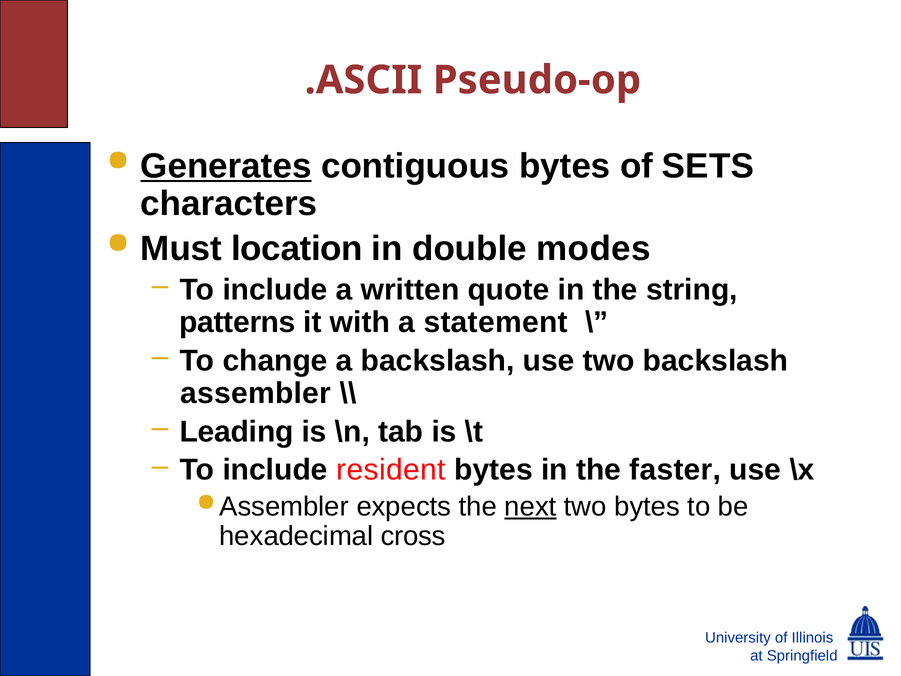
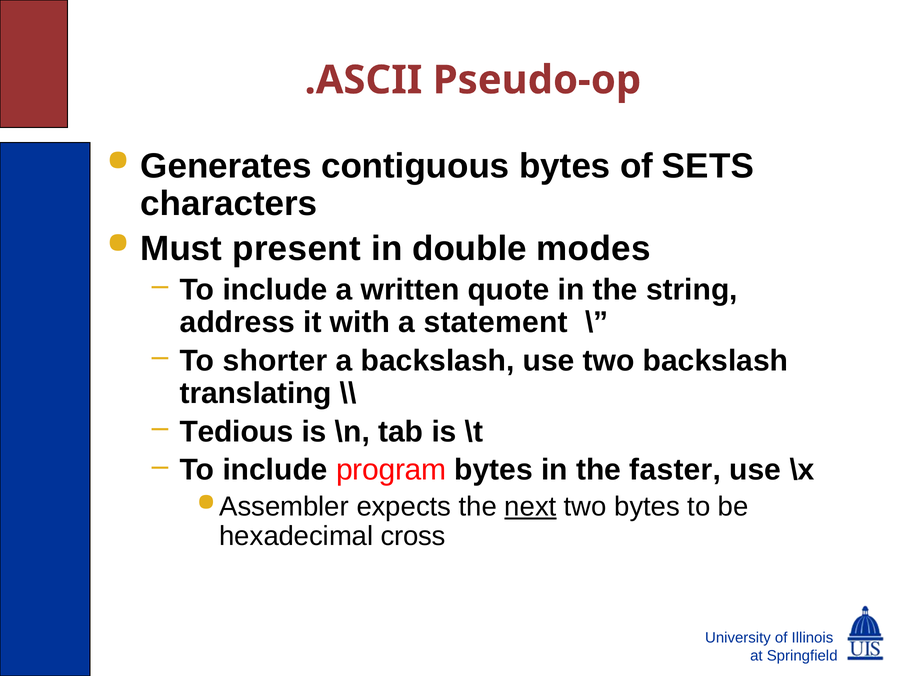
Generates underline: present -> none
location: location -> present
patterns: patterns -> address
change: change -> shorter
assembler: assembler -> translating
Leading: Leading -> Tedious
resident: resident -> program
